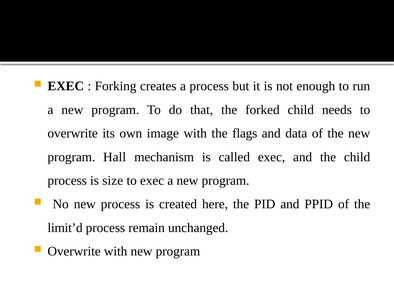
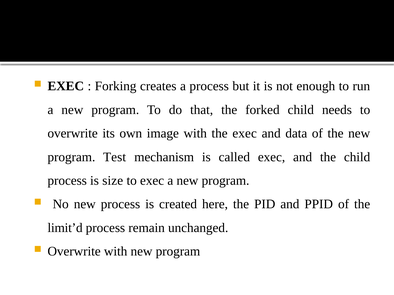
the flags: flags -> exec
Hall: Hall -> Test
